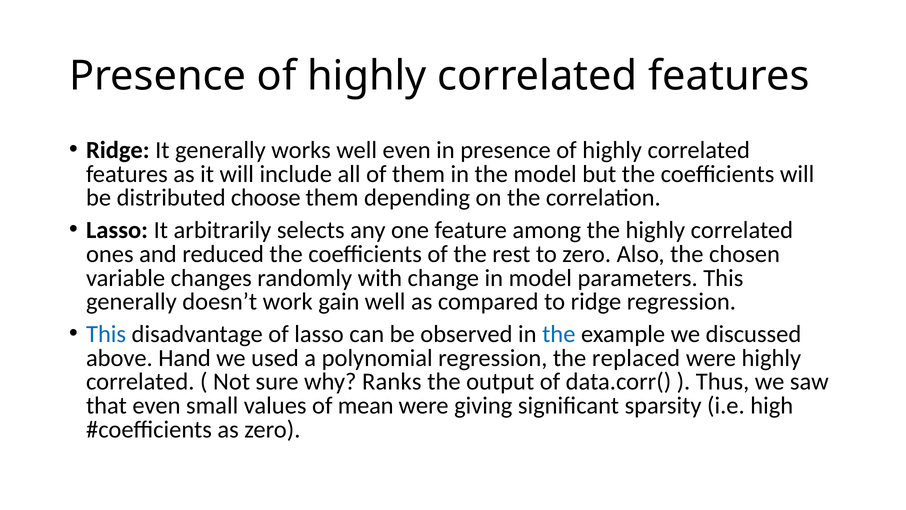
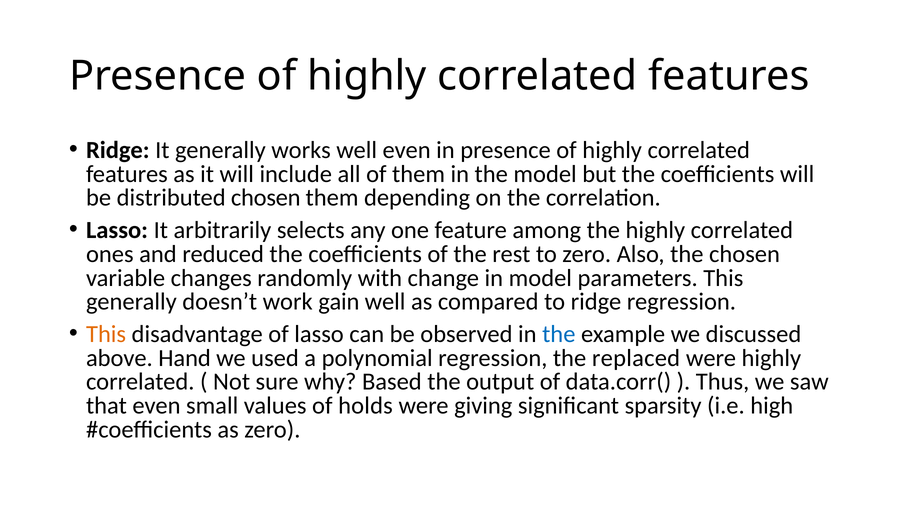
distributed choose: choose -> chosen
This at (106, 334) colour: blue -> orange
Ranks: Ranks -> Based
mean: mean -> holds
